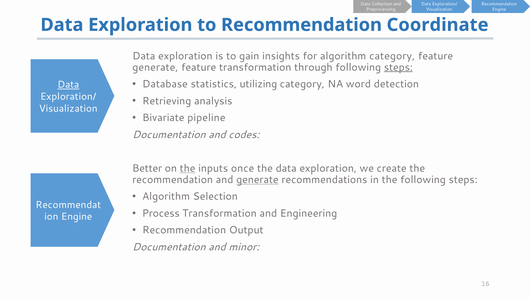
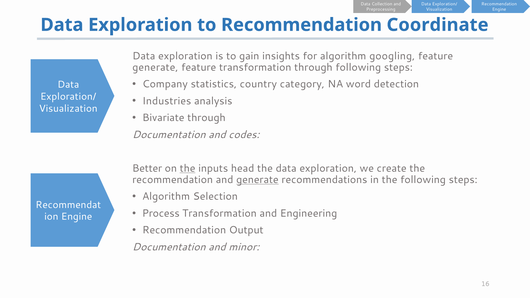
algorithm category: category -> googling
steps at (398, 67) underline: present -> none
Database: Database -> Company
utilizing: utilizing -> country
Data at (68, 85) underline: present -> none
Retrieving: Retrieving -> Industries
Bivariate pipeline: pipeline -> through
once: once -> head
